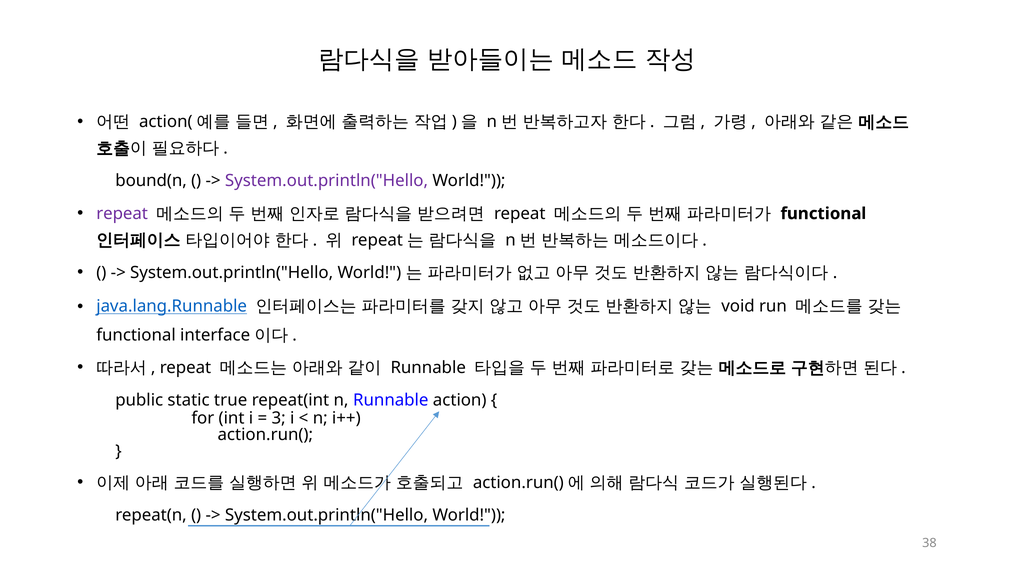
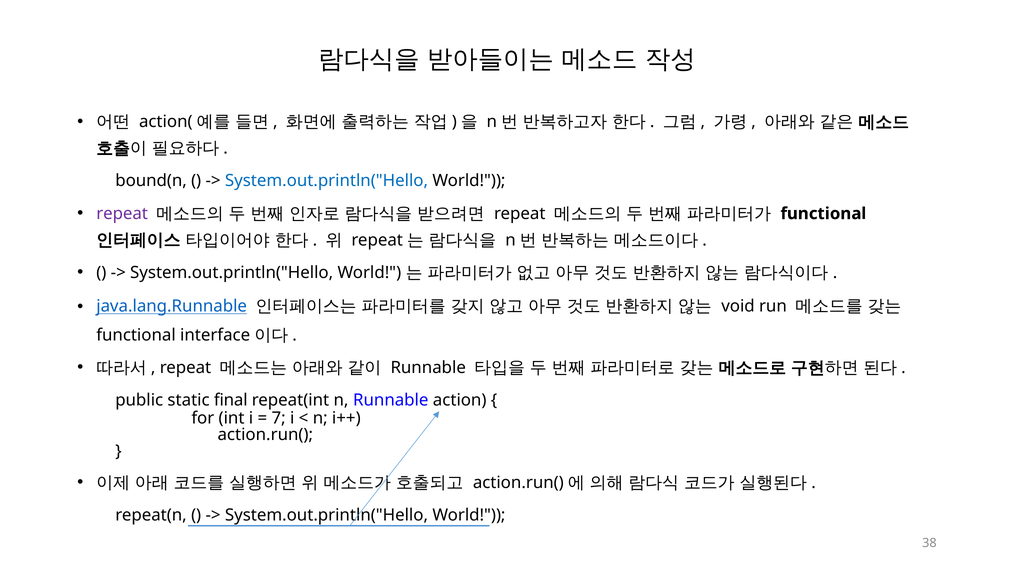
System.out.println("Hello at (327, 181) colour: purple -> blue
true: true -> final
3: 3 -> 7
